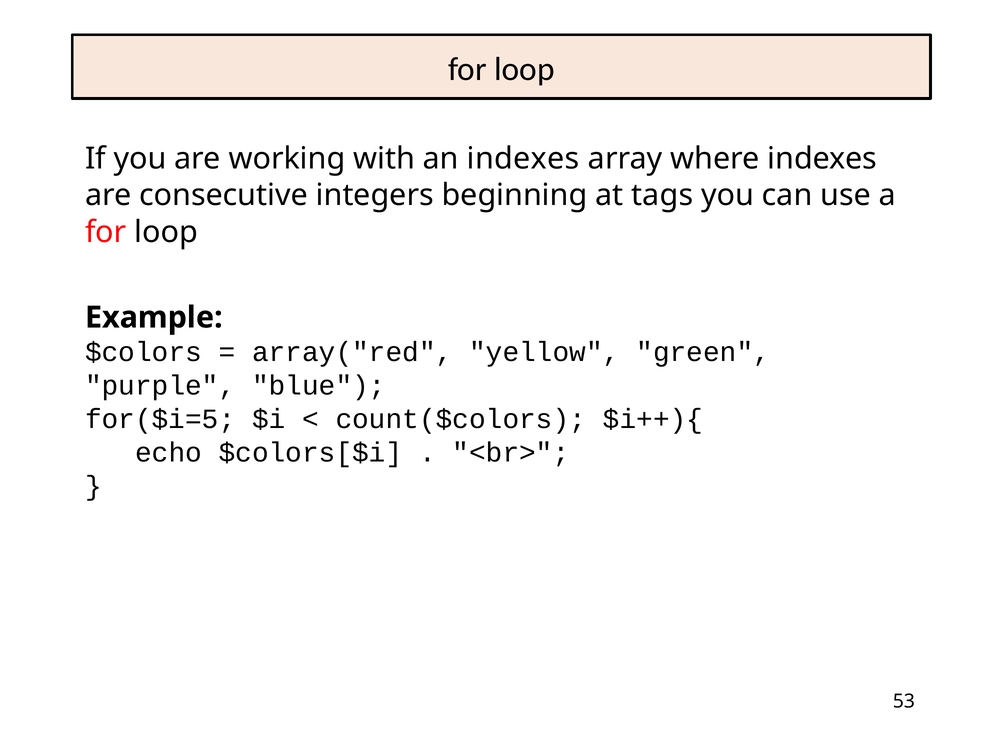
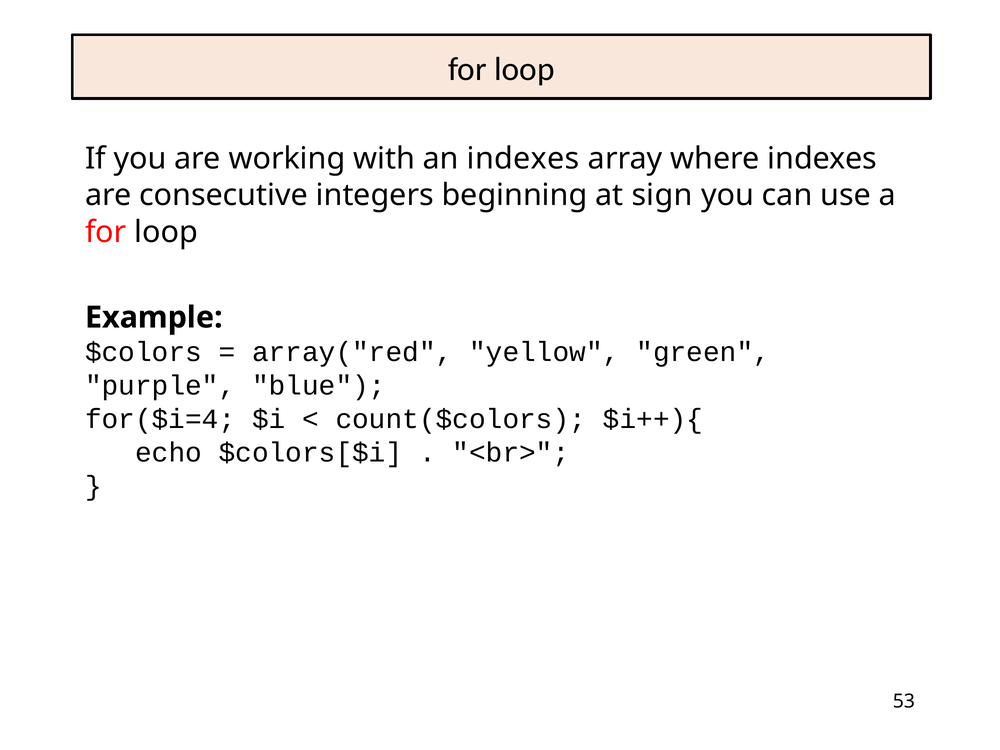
tags: tags -> sign
for($i=5: for($i=5 -> for($i=4
